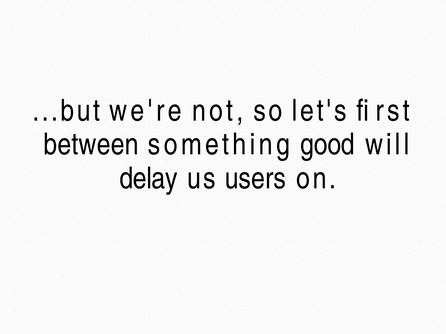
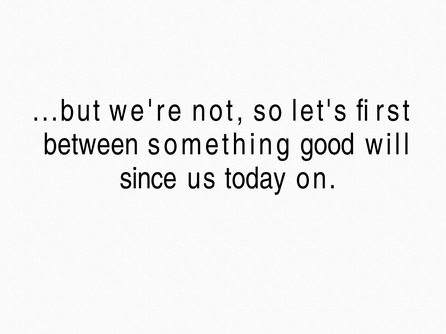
delay: delay -> since
users: users -> today
